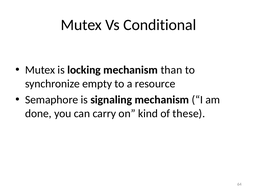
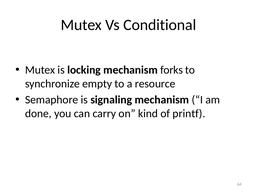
than: than -> forks
these: these -> printf
